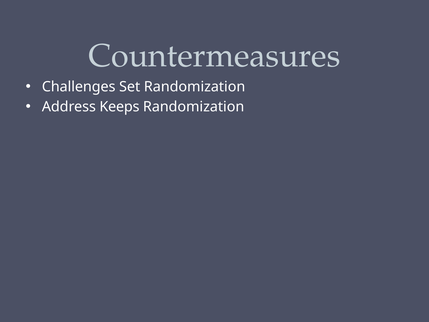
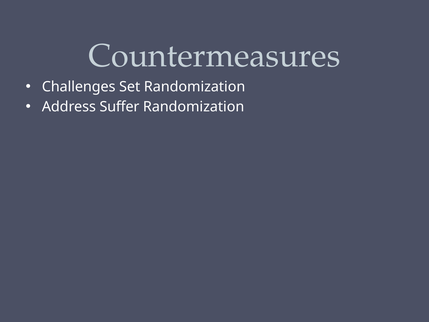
Keeps: Keeps -> Suffer
